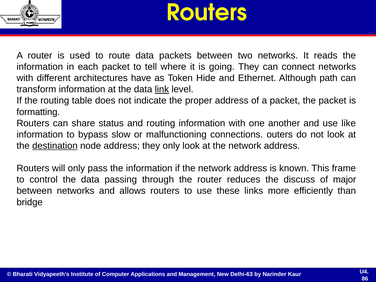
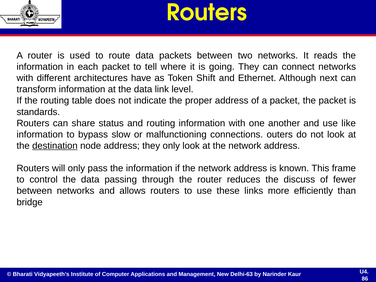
Hide: Hide -> Shift
path: path -> next
link underline: present -> none
formatting: formatting -> standards
major: major -> fewer
